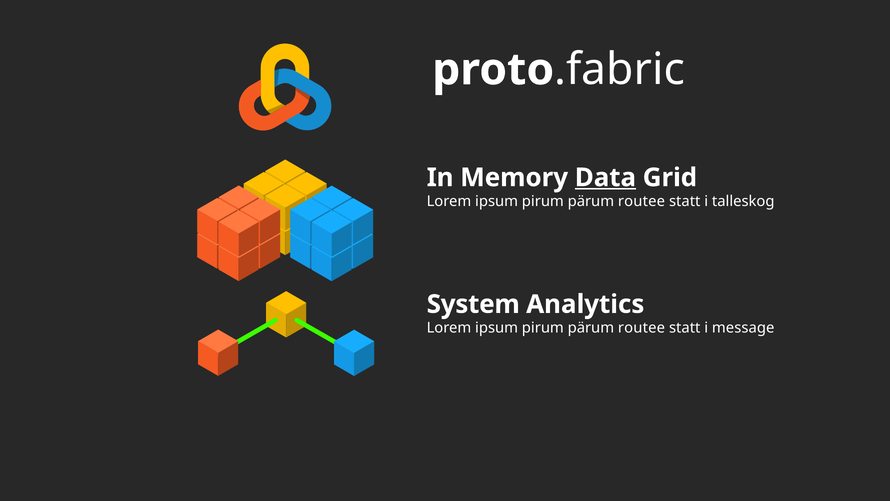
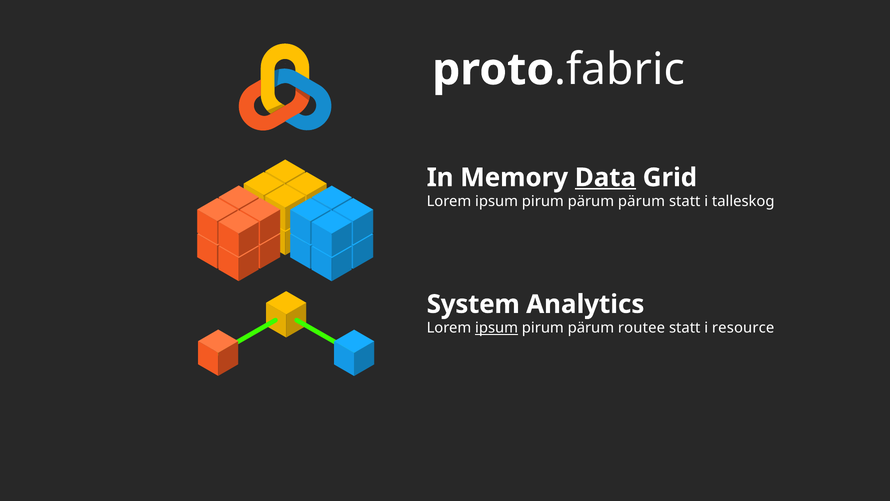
routee at (642, 201): routee -> pärum
ipsum at (497, 328) underline: none -> present
message: message -> resource
